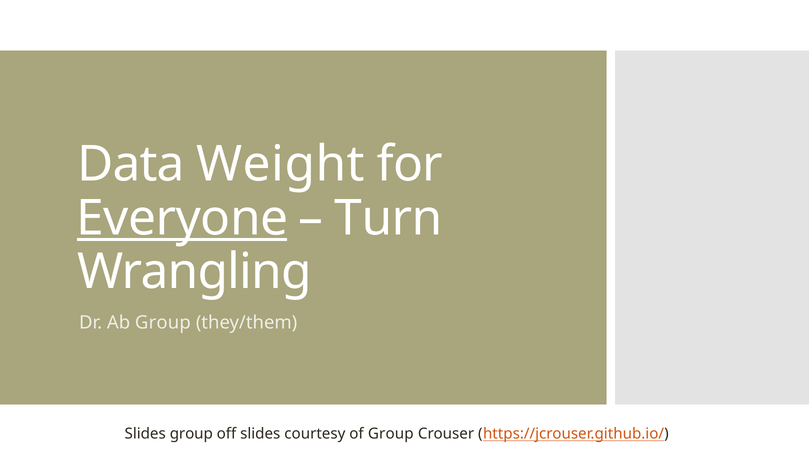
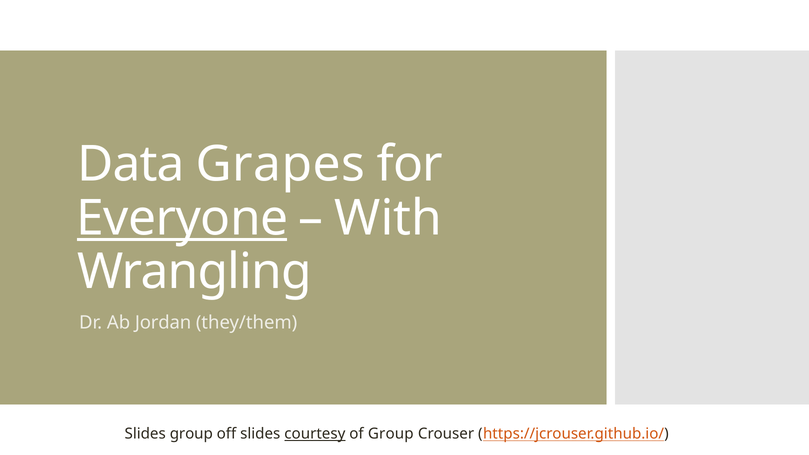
Weight: Weight -> Grapes
Turn: Turn -> With
Ab Group: Group -> Jordan
courtesy underline: none -> present
